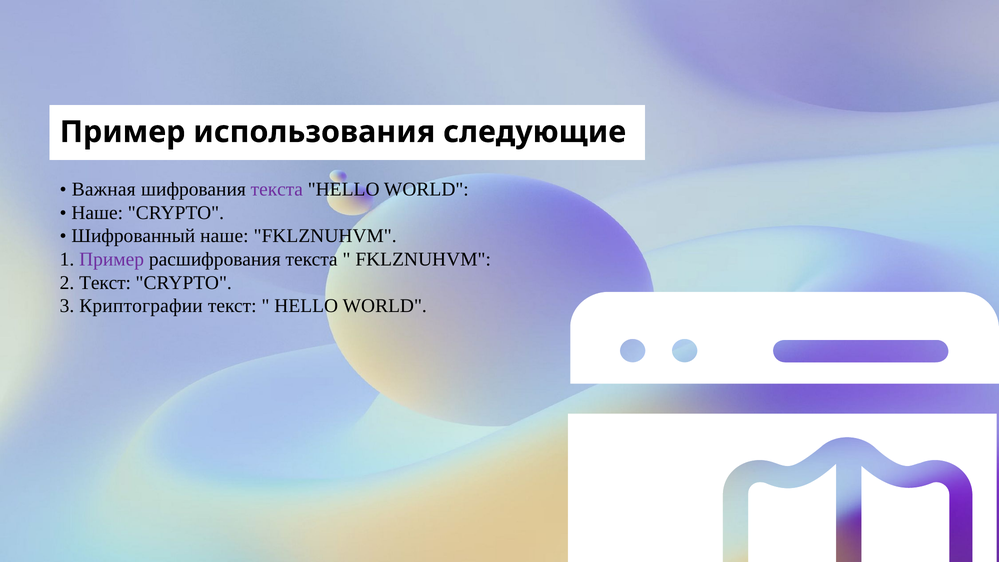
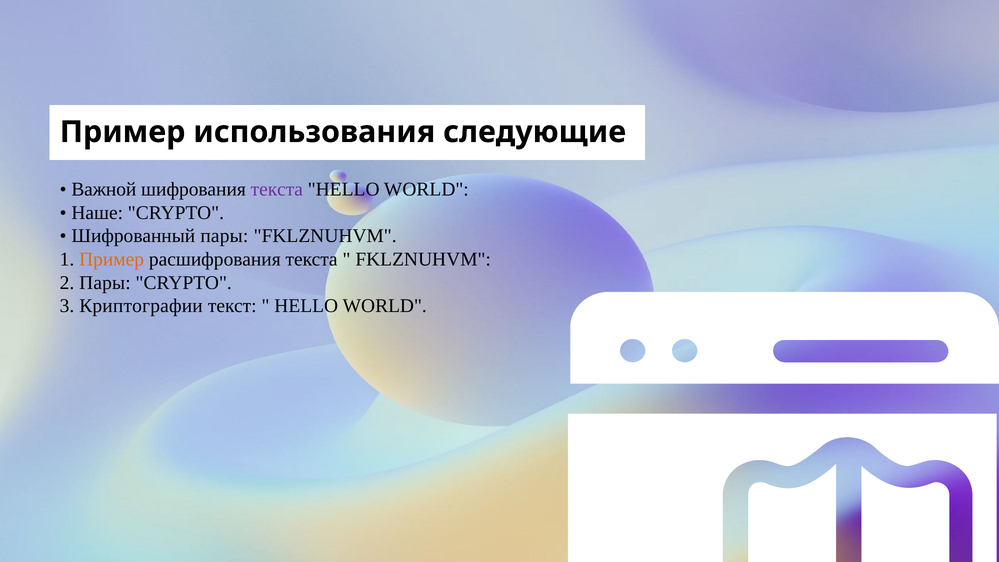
Важная: Важная -> Важной
Шифрованный наше: наше -> пары
Пример at (112, 259) colour: purple -> orange
2 Текст: Текст -> Пары
